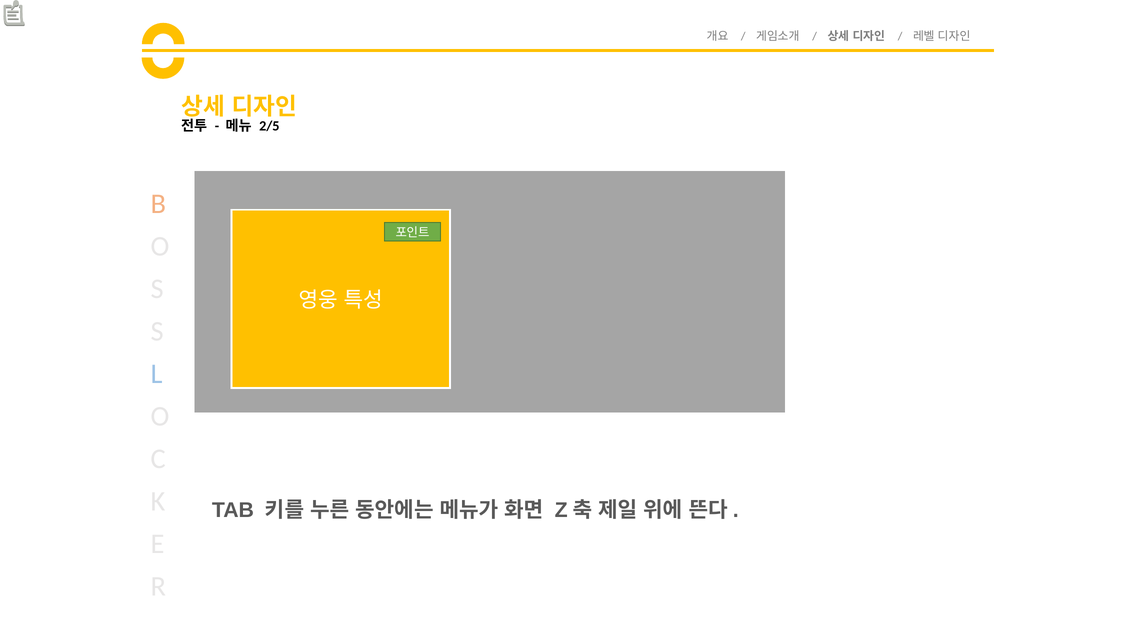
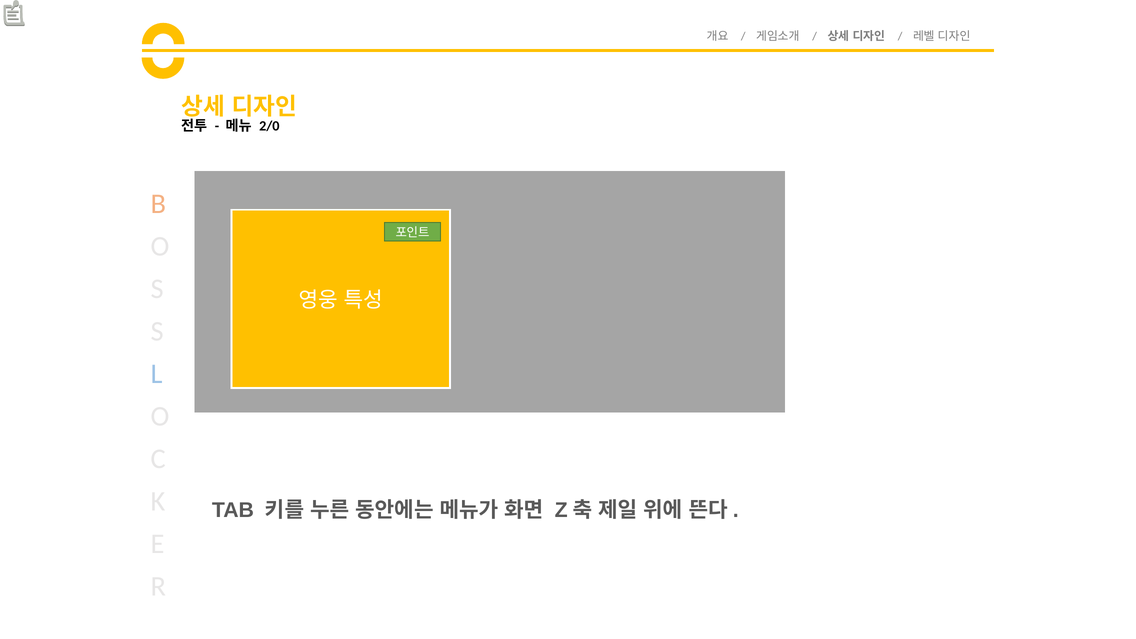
2/5: 2/5 -> 2/0
